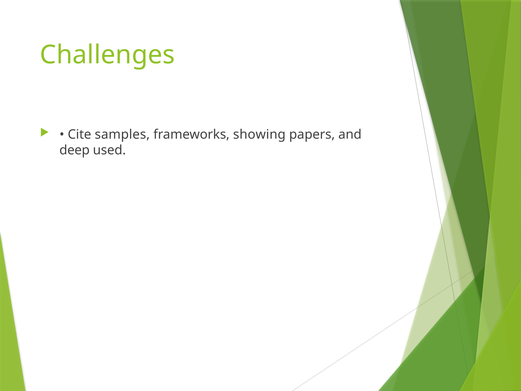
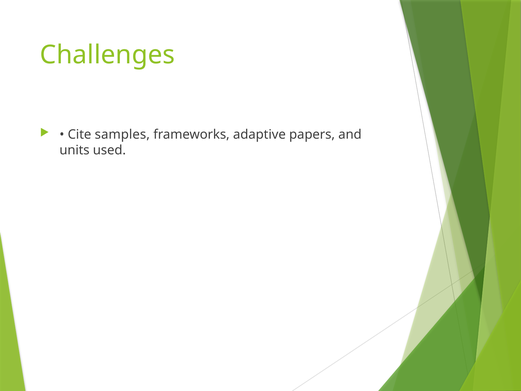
showing: showing -> adaptive
deep: deep -> units
